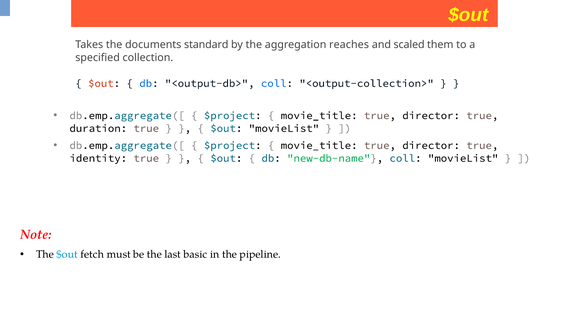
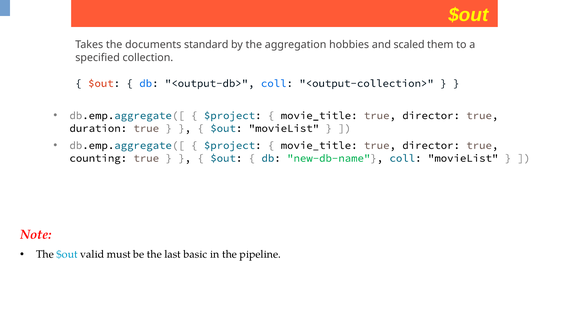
reaches: reaches -> hobbies
identity: identity -> counting
fetch: fetch -> valid
